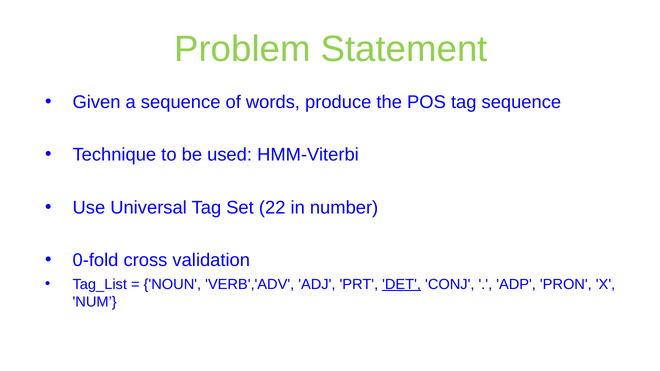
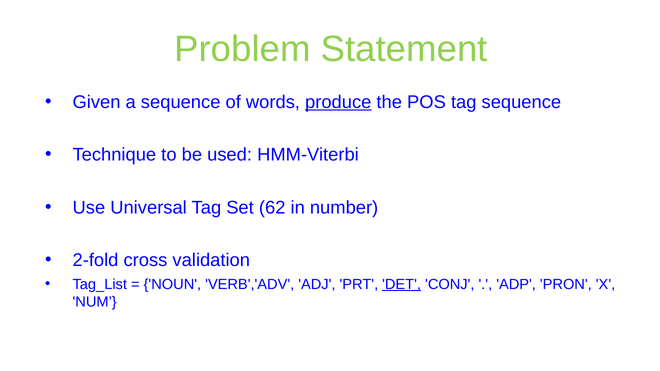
produce underline: none -> present
22: 22 -> 62
0-fold: 0-fold -> 2-fold
